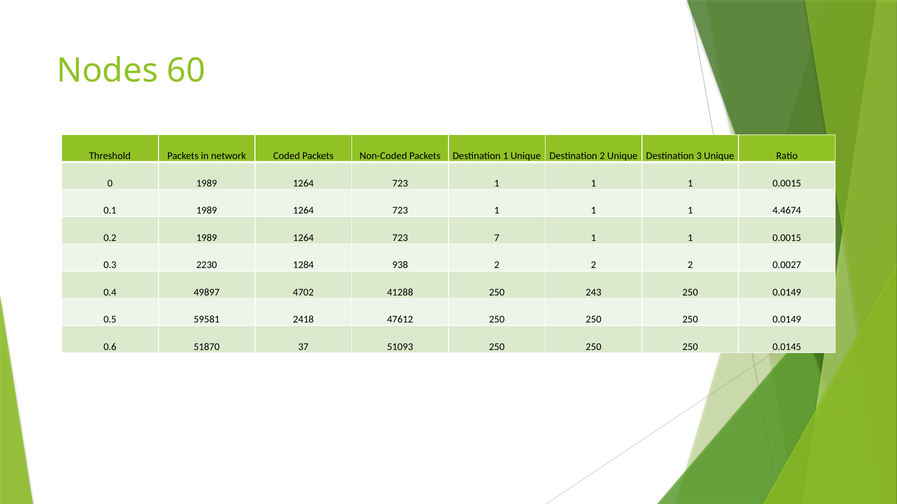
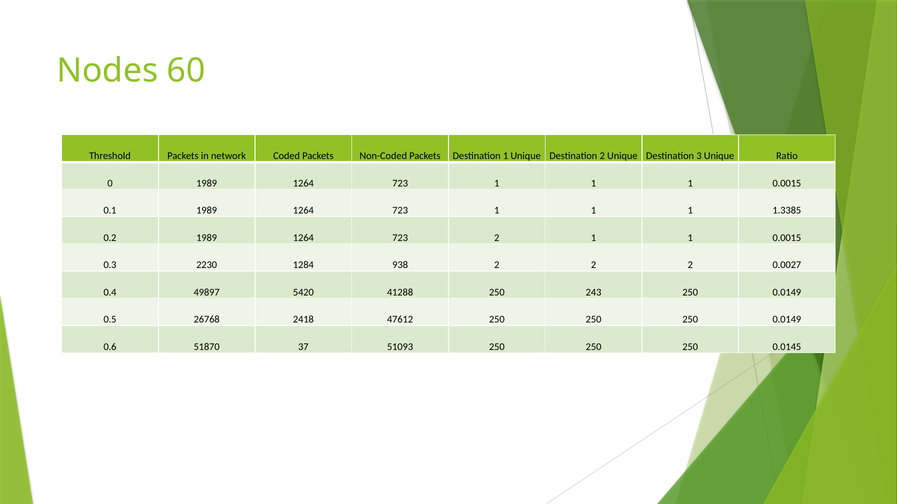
4.4674: 4.4674 -> 1.3385
723 7: 7 -> 2
4702: 4702 -> 5420
59581: 59581 -> 26768
